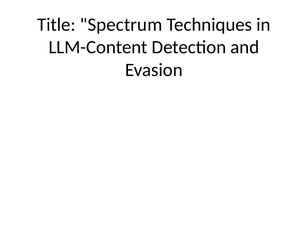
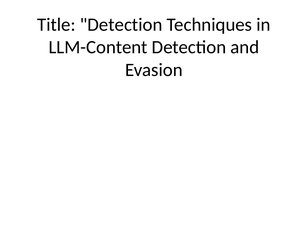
Title Spectrum: Spectrum -> Detection
